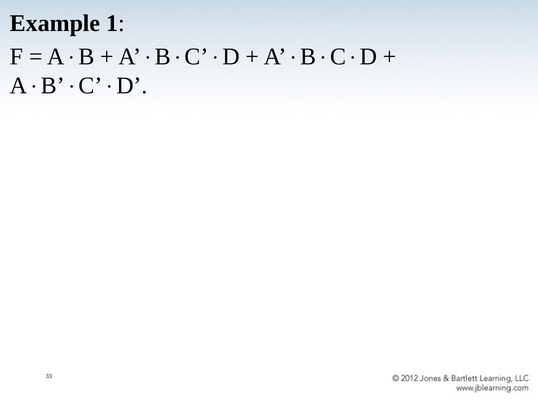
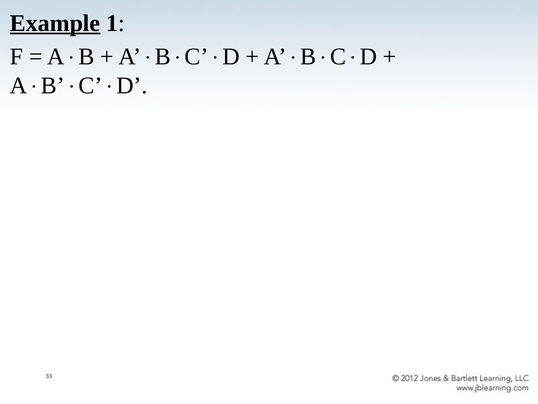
Example underline: none -> present
